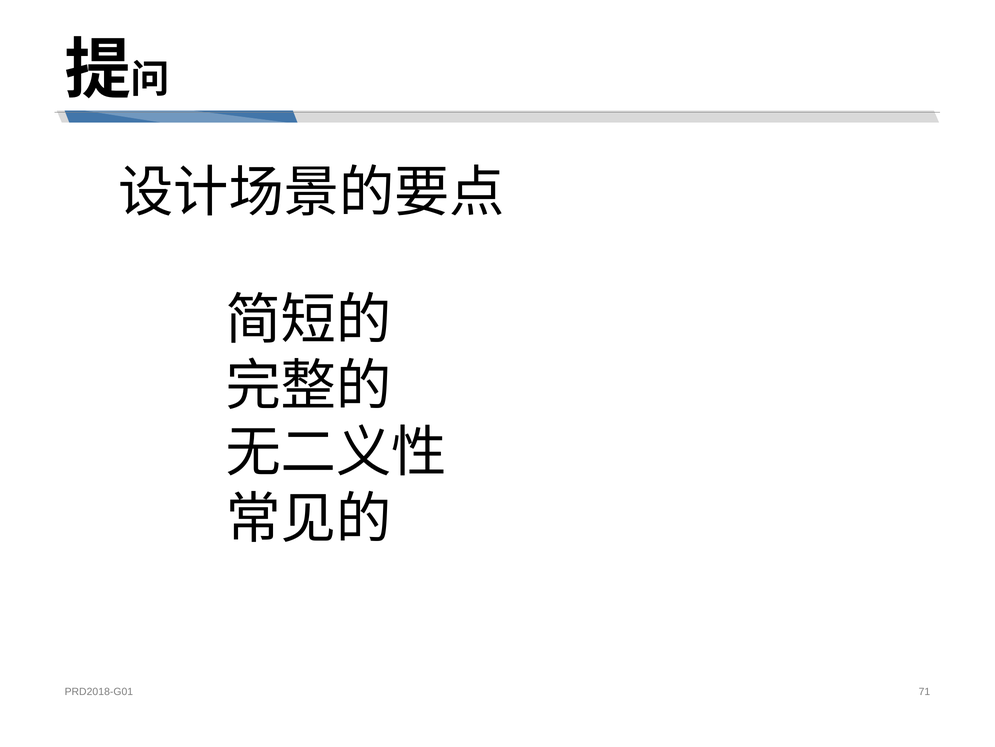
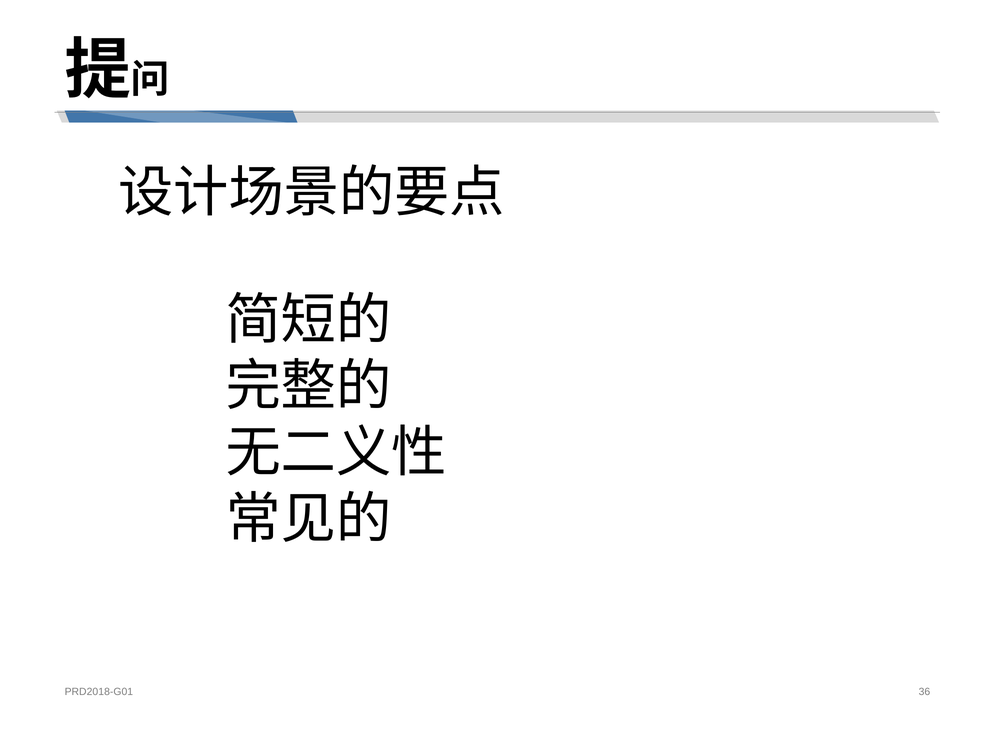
71: 71 -> 36
